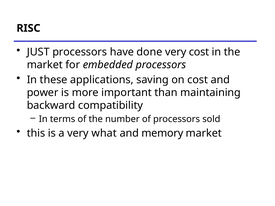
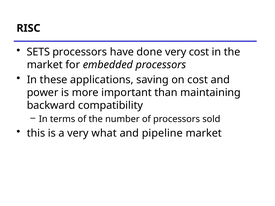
JUST: JUST -> SETS
memory: memory -> pipeline
